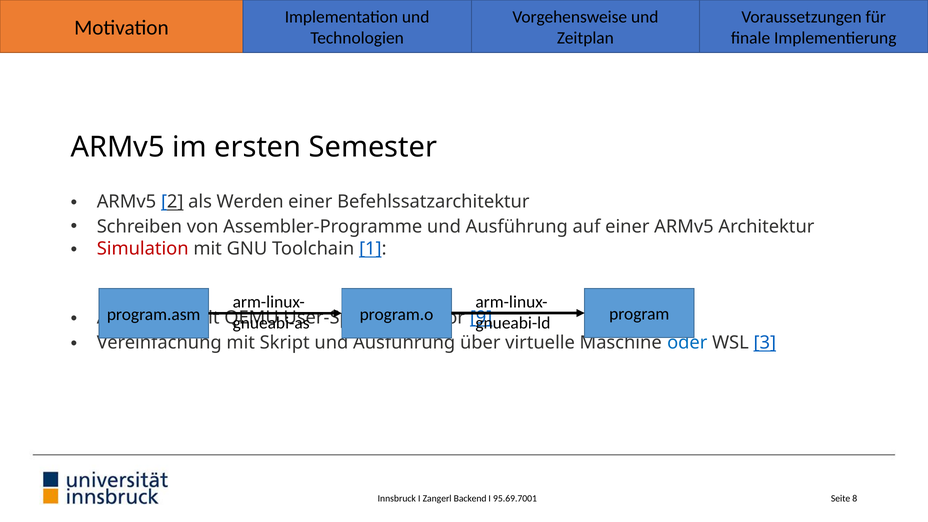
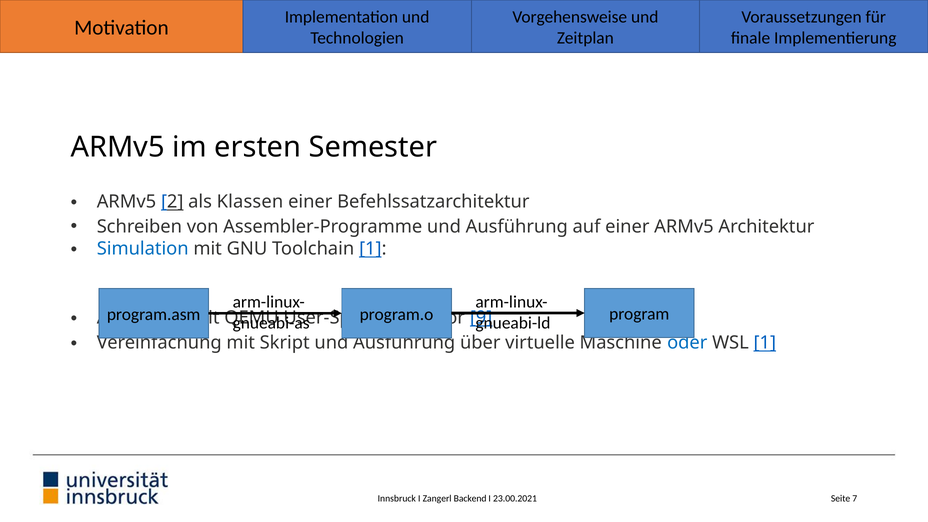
Werden: Werden -> Klassen
Simulation colour: red -> blue
WSL 3: 3 -> 1
95.69.7001: 95.69.7001 -> 23.00.2021
8: 8 -> 7
